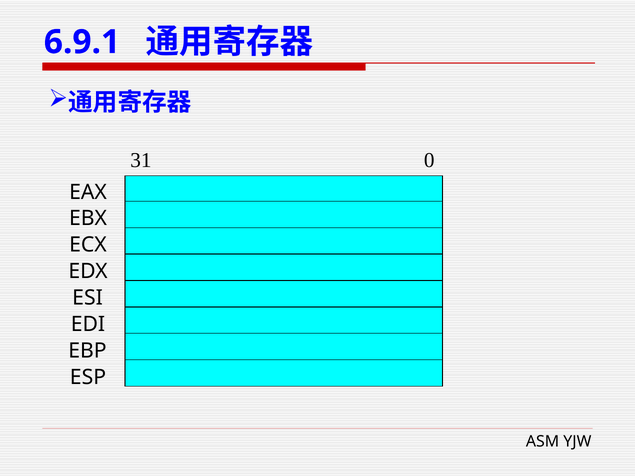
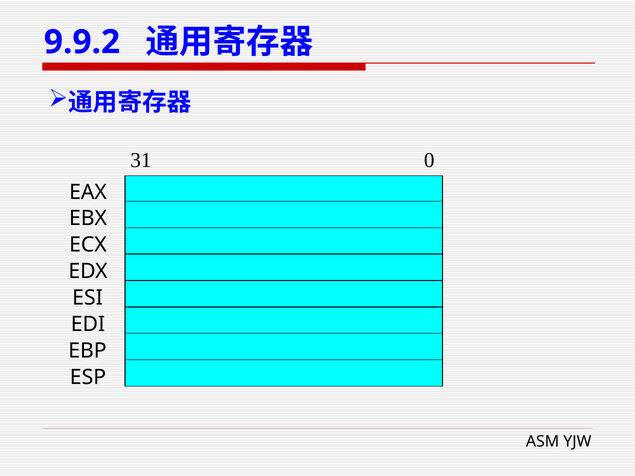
6.9.1: 6.9.1 -> 9.9.2
